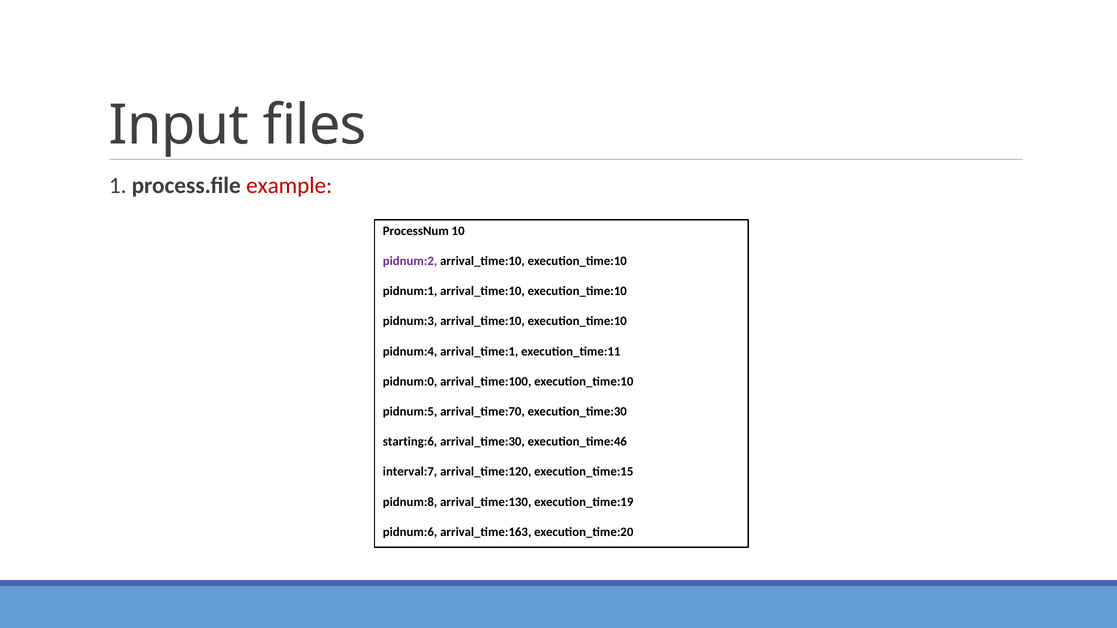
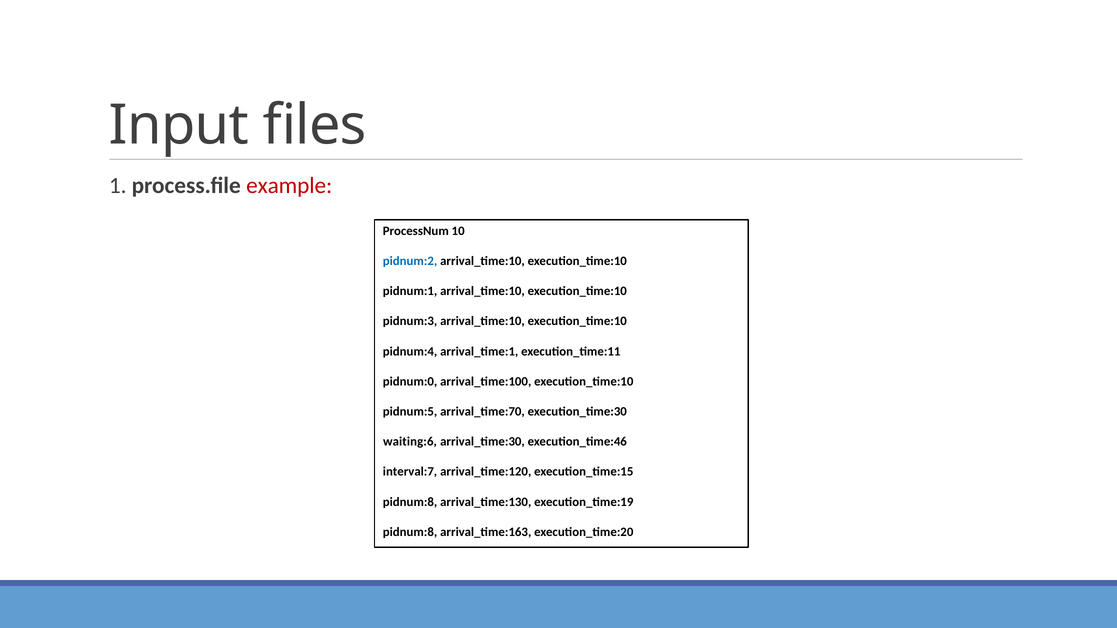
pidnum:2 colour: purple -> blue
starting:6: starting:6 -> waiting:6
pidnum:6 at (410, 532): pidnum:6 -> pidnum:8
